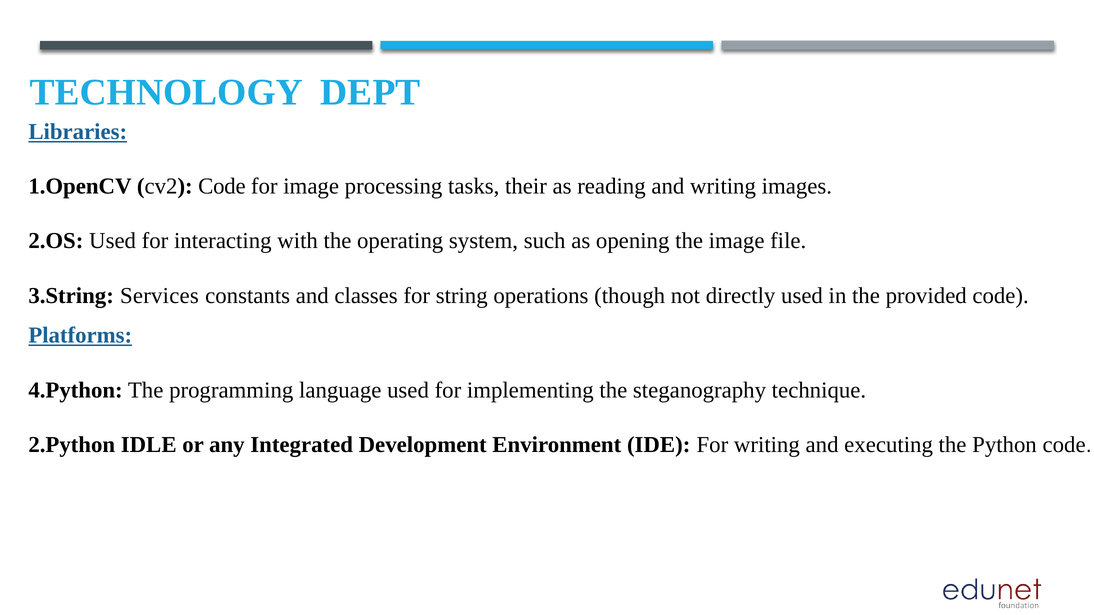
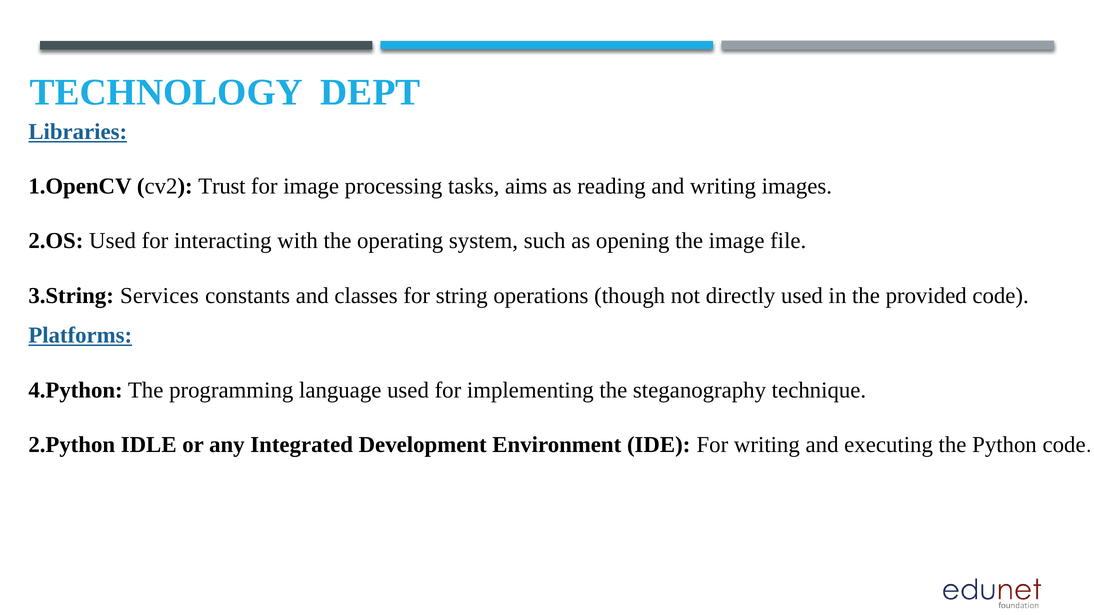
cv2 Code: Code -> Trust
their: their -> aims
